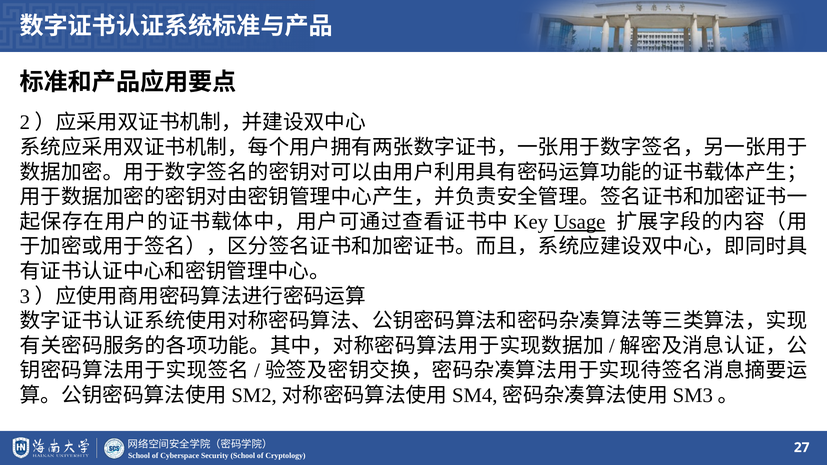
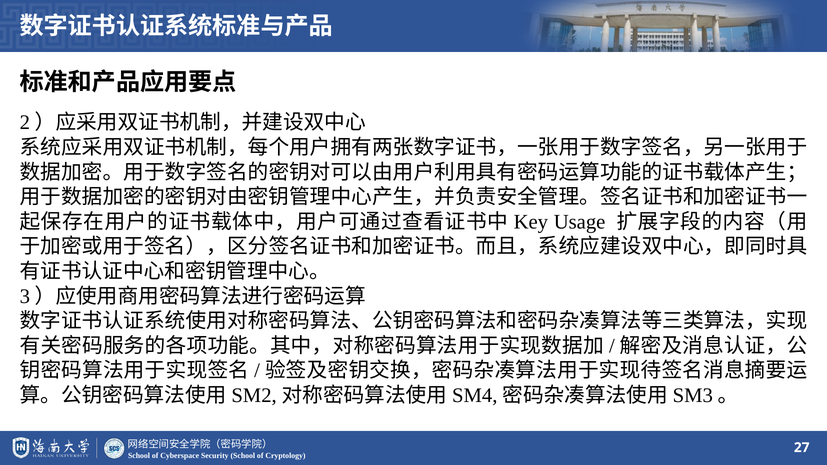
Usage underline: present -> none
